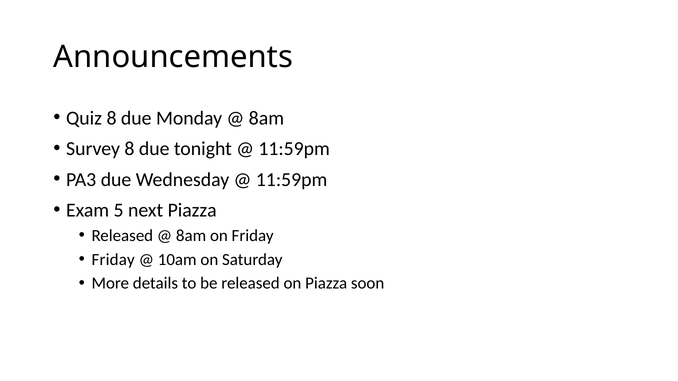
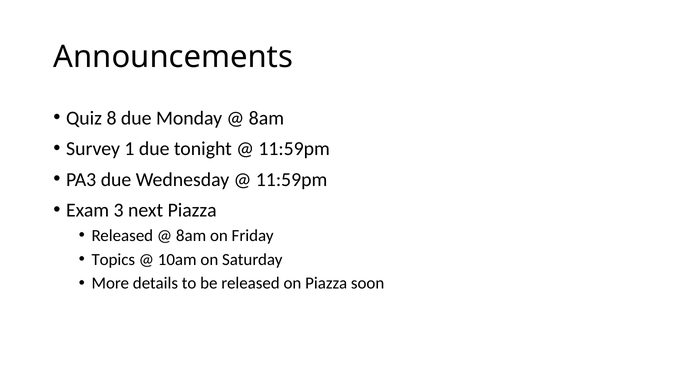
Survey 8: 8 -> 1
5: 5 -> 3
Friday at (113, 260): Friday -> Topics
